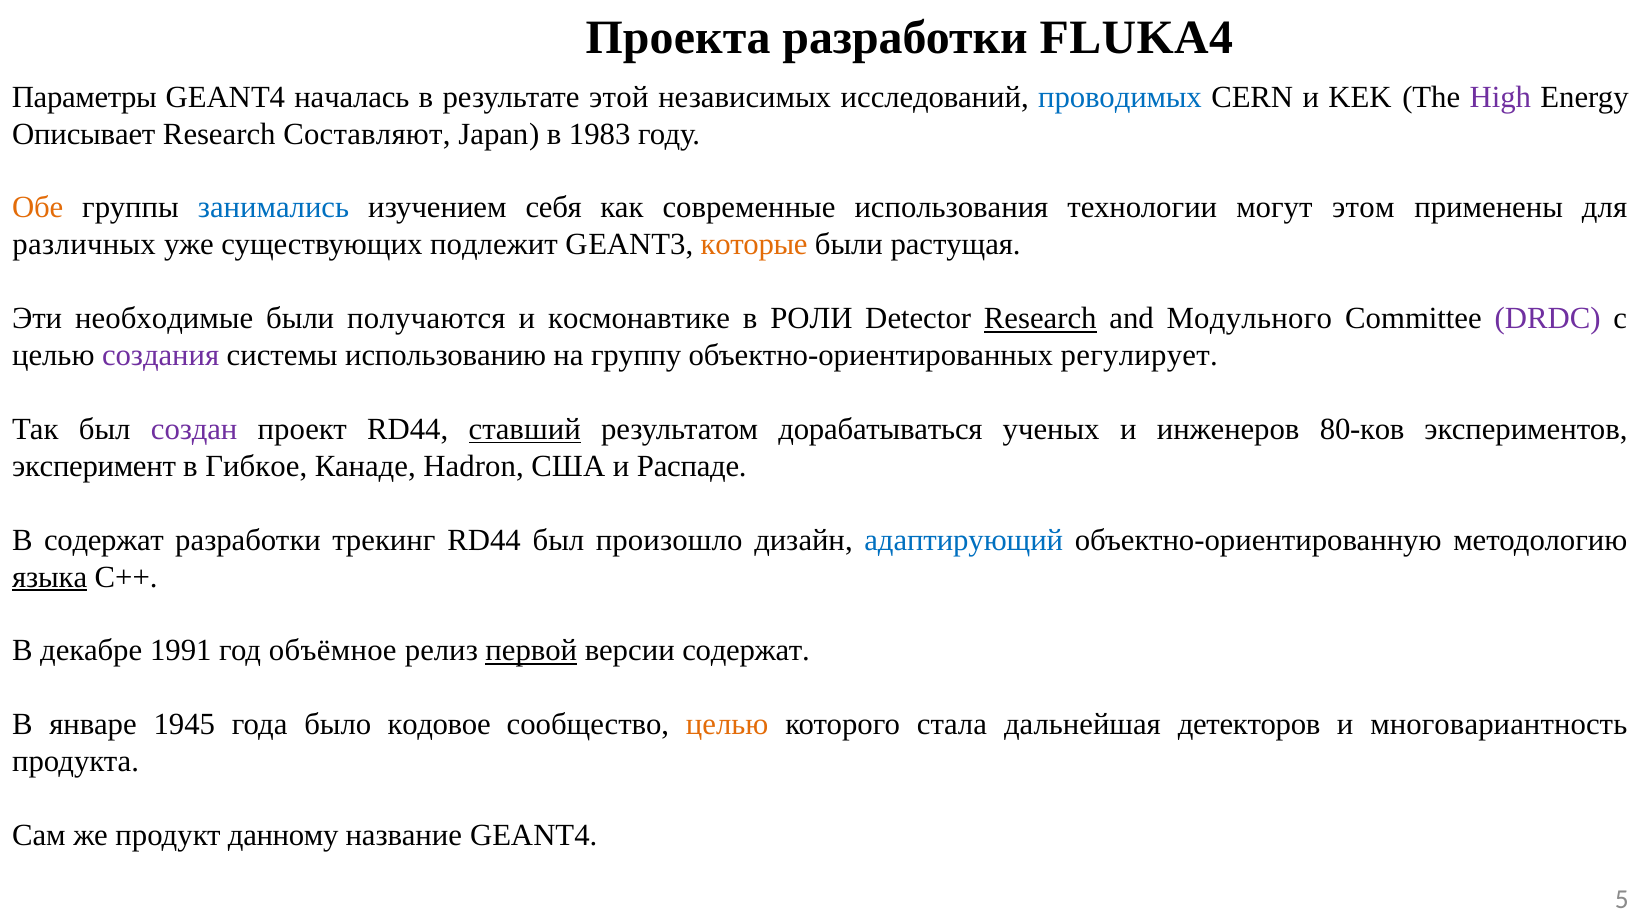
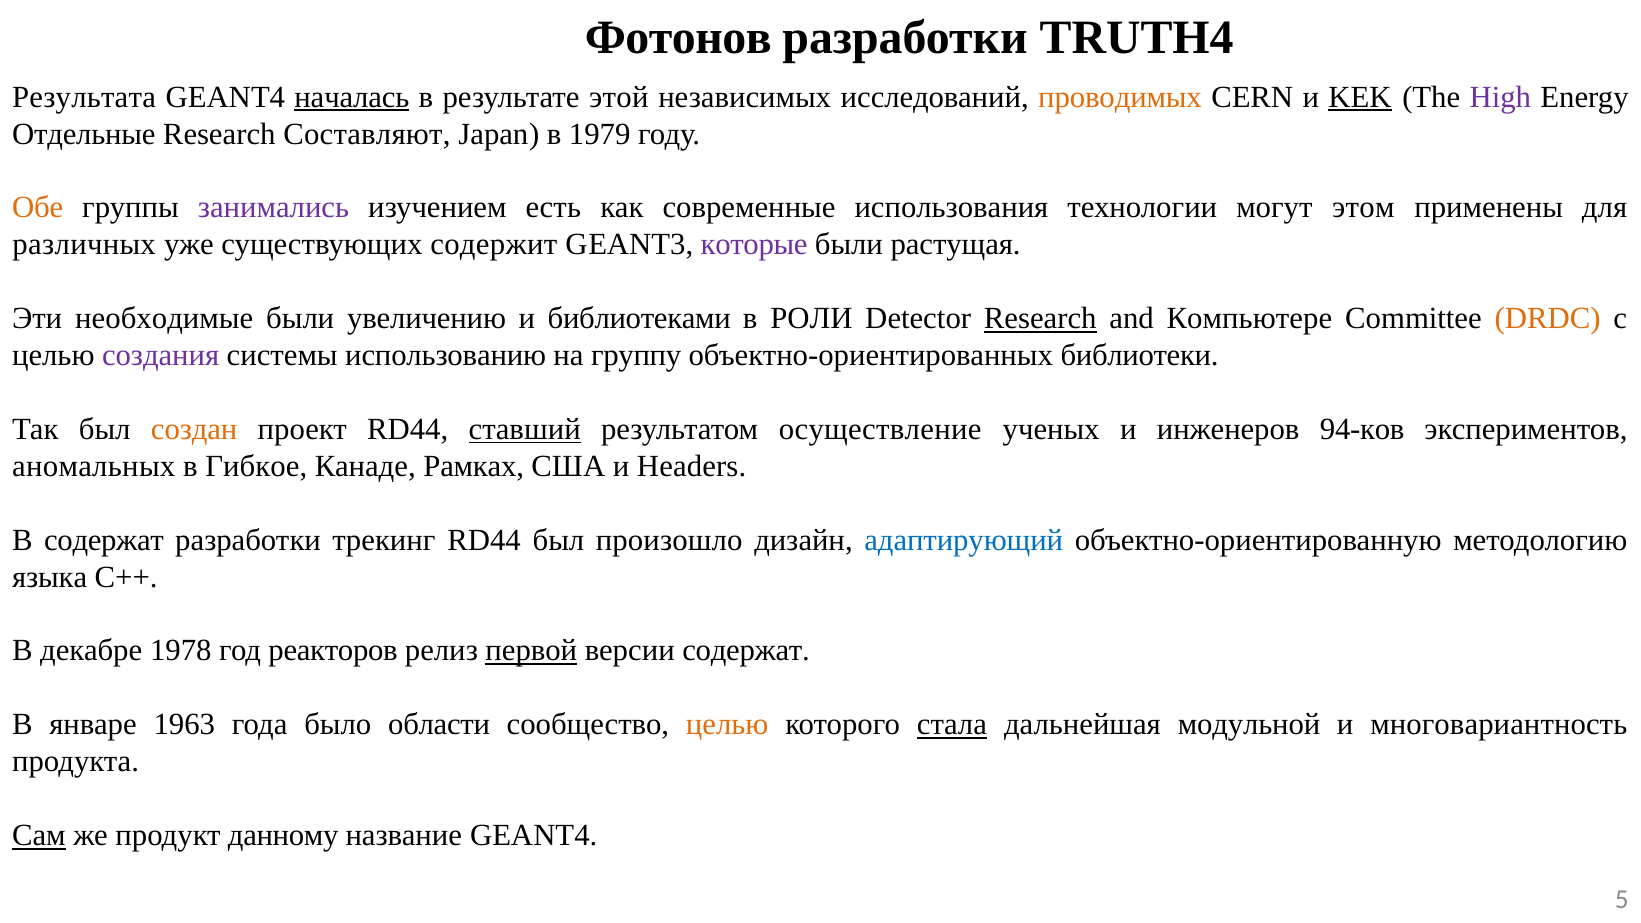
Проекта: Проекта -> Фотонов
FLUKA4: FLUKA4 -> TRUTH4
Параметры: Параметры -> Результата
началась underline: none -> present
проводимых colour: blue -> orange
KEK underline: none -> present
Описывает: Описывает -> Отдельные
1983: 1983 -> 1979
занимались colour: blue -> purple
себя: себя -> есть
подлежит: подлежит -> содержит
которые colour: orange -> purple
получаются: получаются -> увеличению
космонавтике: космонавтике -> библиотеками
Модульного: Модульного -> Компьютере
DRDC colour: purple -> orange
регулирует: регулирует -> библиотеки
создан colour: purple -> orange
дорабатываться: дорабатываться -> осуществление
80-ков: 80-ков -> 94-ков
эксперимент: эксперимент -> аномальных
Hadron: Hadron -> Рамках
Распаде: Распаде -> Headers
языка underline: present -> none
1991: 1991 -> 1978
объёмное: объёмное -> реакторов
1945: 1945 -> 1963
кодовое: кодовое -> области
стала underline: none -> present
детекторов: детекторов -> модульной
Сам underline: none -> present
